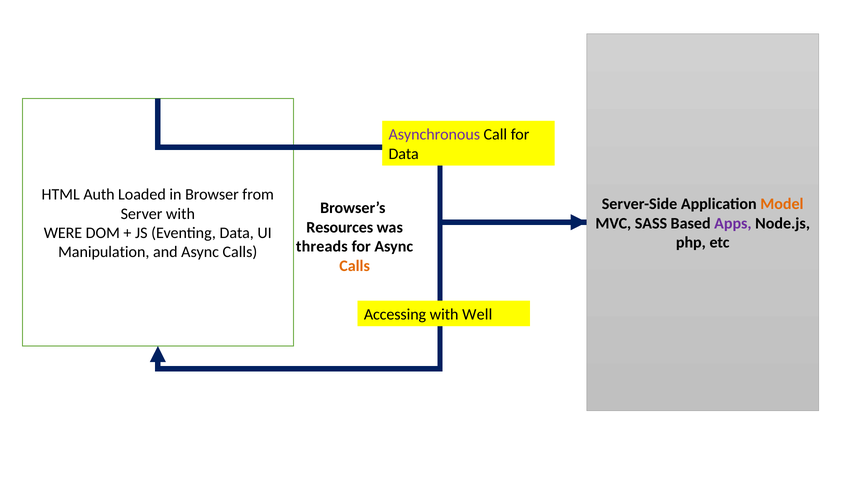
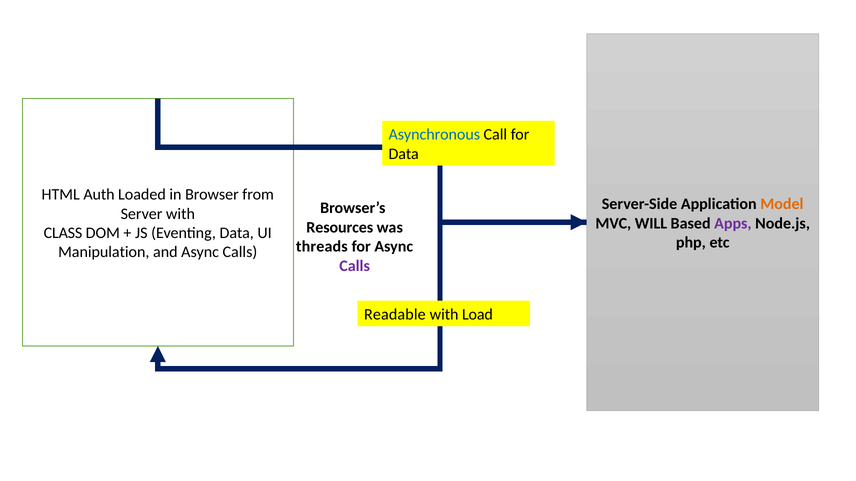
Asynchronous colour: purple -> blue
SASS: SASS -> WILL
WERE: WERE -> CLASS
Calls at (355, 266) colour: orange -> purple
Accessing: Accessing -> Readable
Well: Well -> Load
